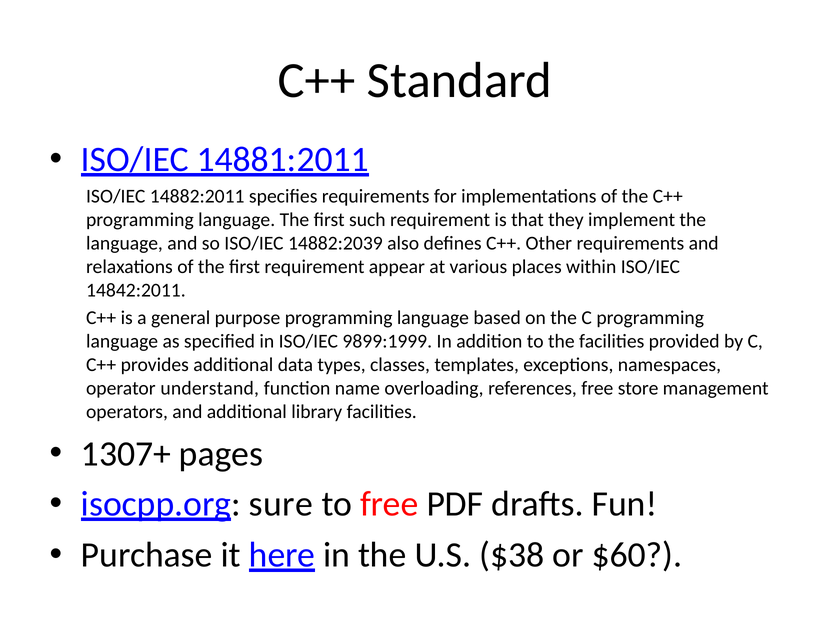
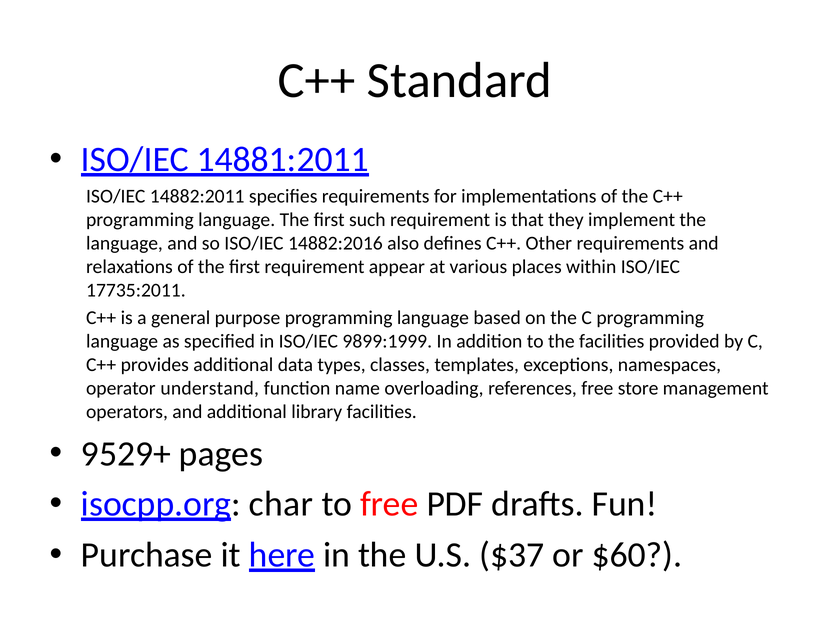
14882:2039: 14882:2039 -> 14882:2016
14842:2011: 14842:2011 -> 17735:2011
1307+: 1307+ -> 9529+
sure: sure -> char
$38: $38 -> $37
